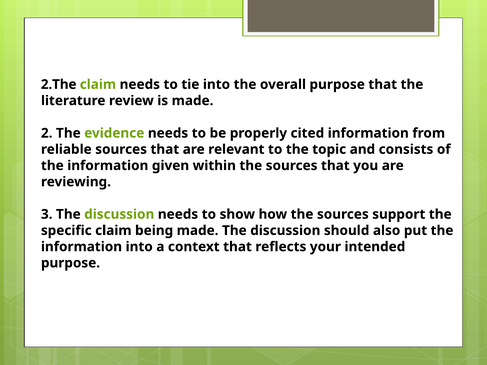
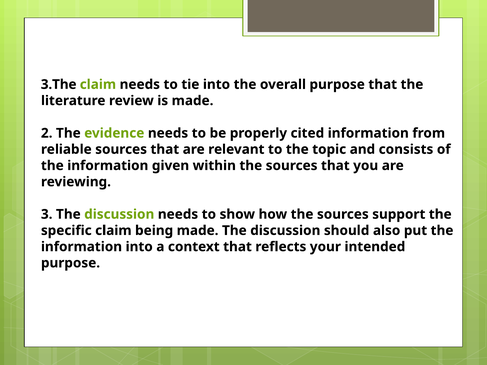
2.The: 2.The -> 3.The
